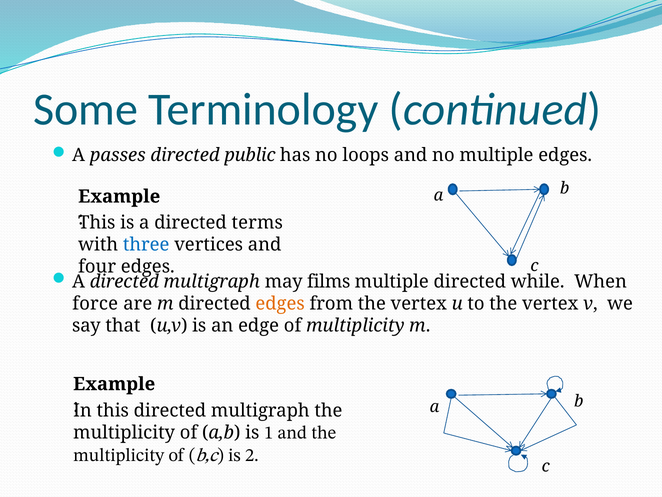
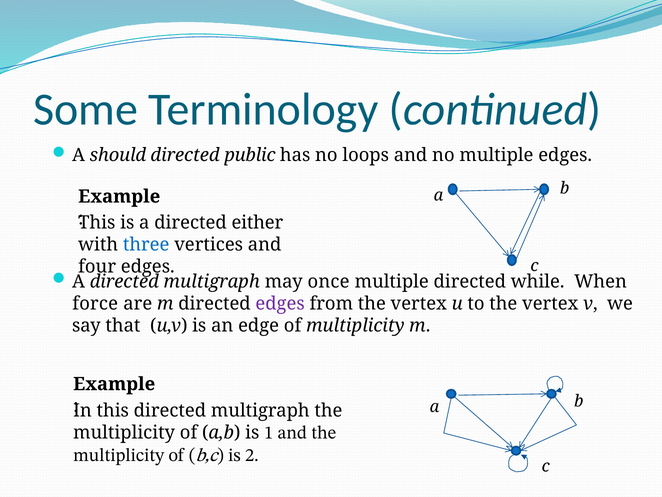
passes: passes -> should
terms: terms -> either
films: films -> once
edges at (280, 303) colour: orange -> purple
